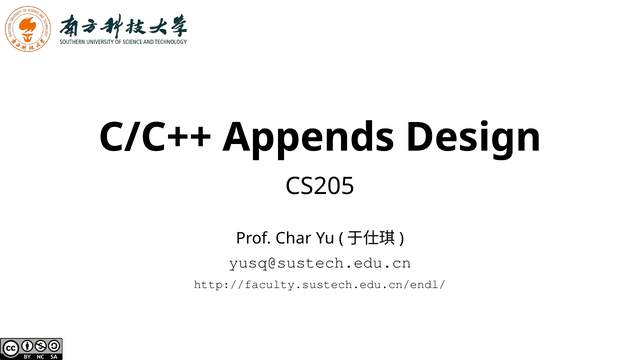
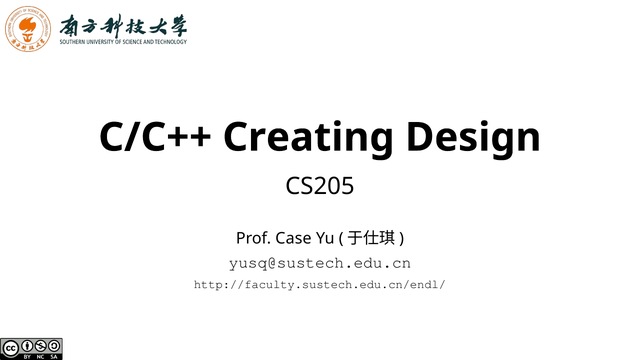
Appends: Appends -> Creating
Char: Char -> Case
